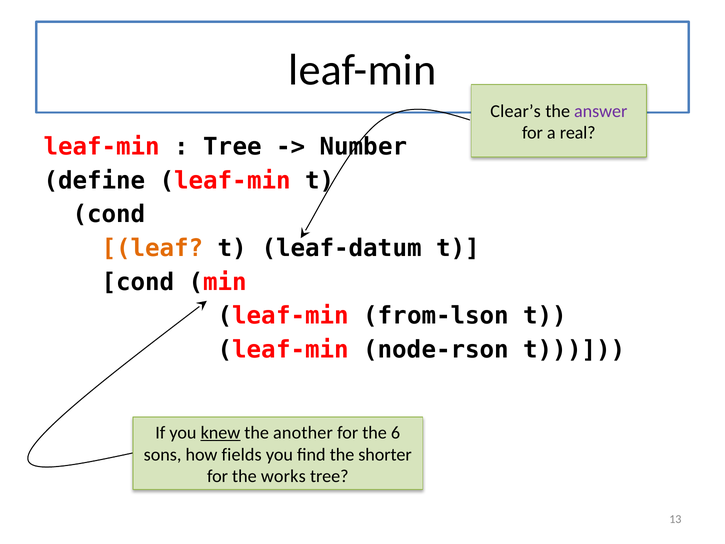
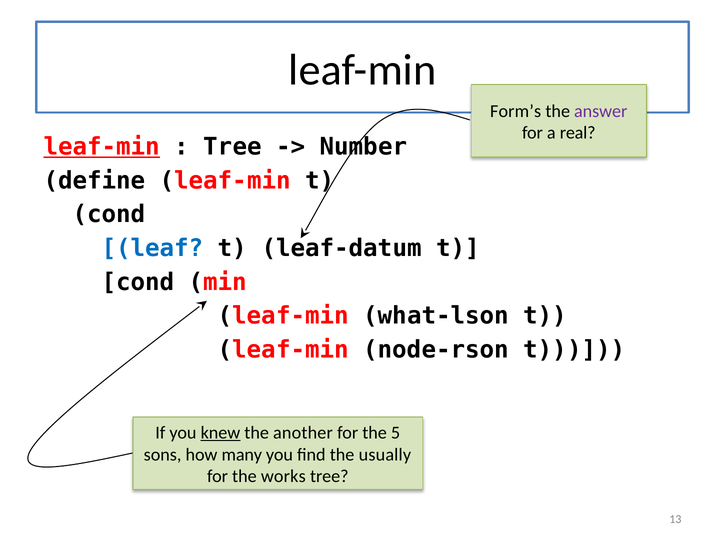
Clear’s: Clear’s -> Form’s
leaf-min at (102, 147) underline: none -> present
leaf colour: orange -> blue
from-lson: from-lson -> what-lson
6: 6 -> 5
fields: fields -> many
shorter: shorter -> usually
